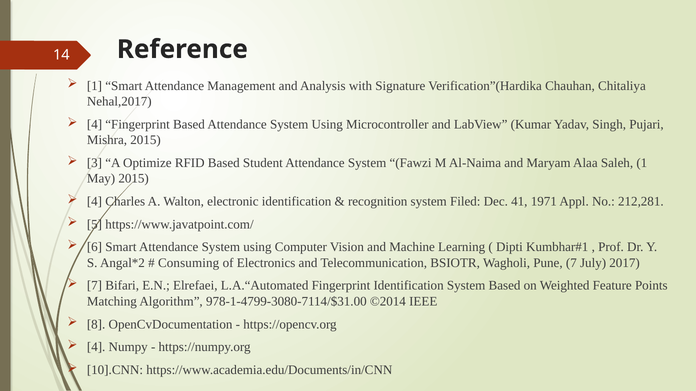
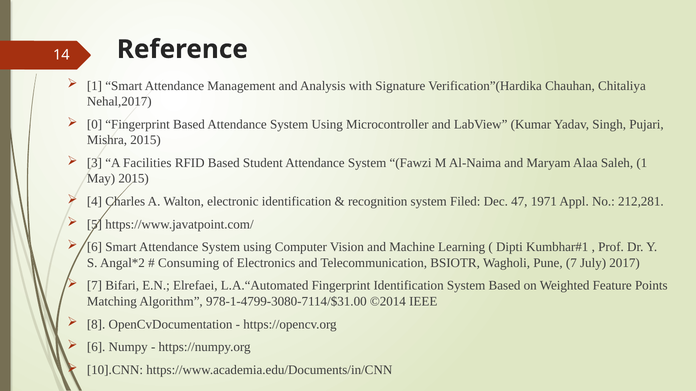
4 at (95, 125): 4 -> 0
Optimize: Optimize -> Facilities
41: 41 -> 47
4 at (96, 348): 4 -> 6
